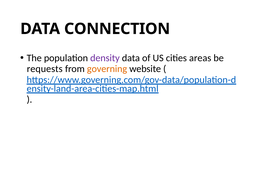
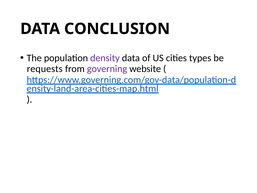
CONNECTION: CONNECTION -> CONCLUSION
areas: areas -> types
governing colour: orange -> purple
